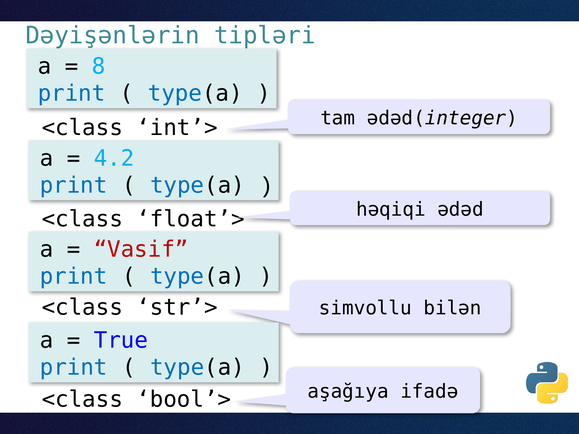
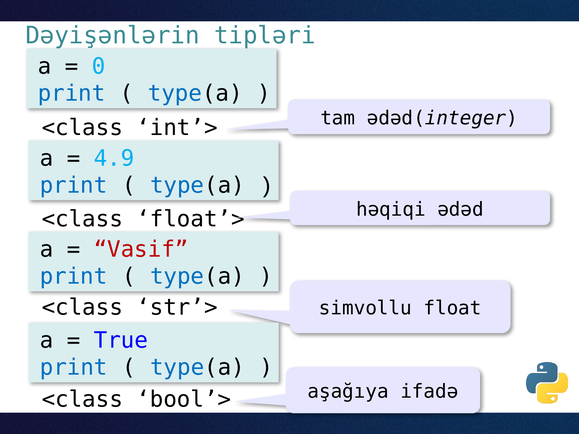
8: 8 -> 0
4.2: 4.2 -> 4.9
bilən: bilən -> float
